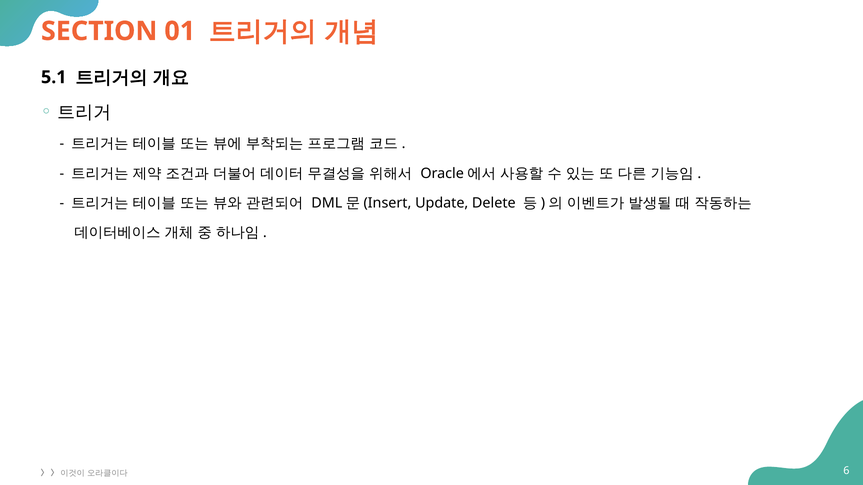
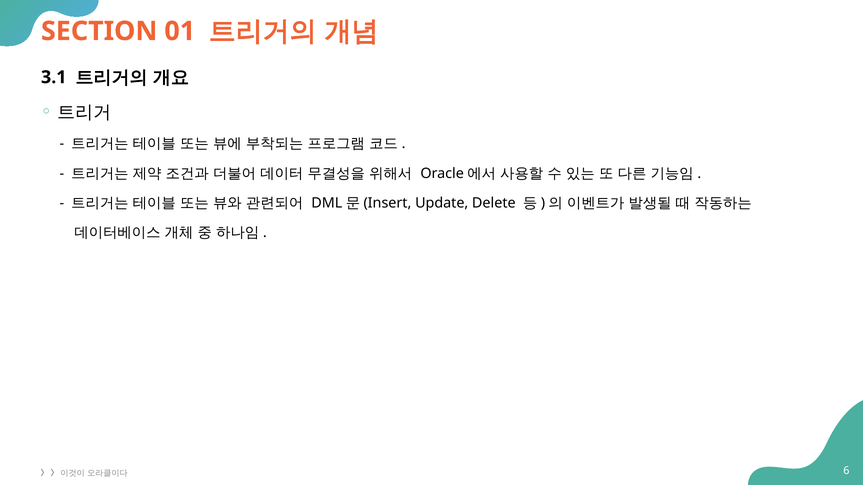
5.1: 5.1 -> 3.1
